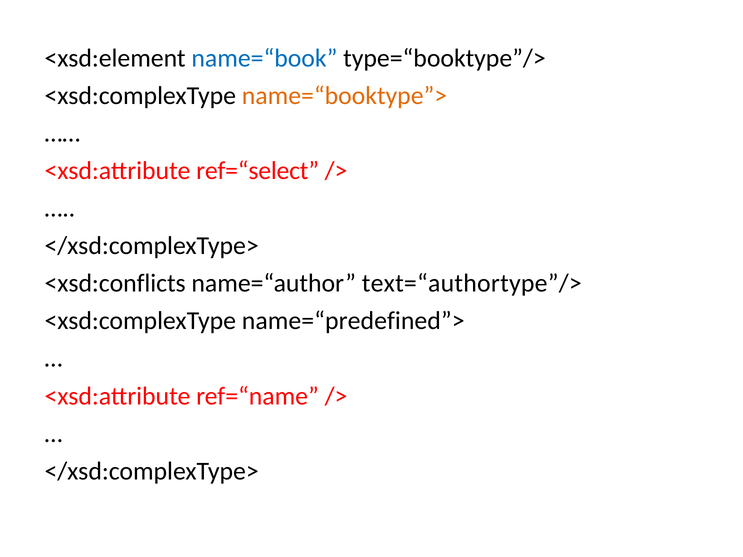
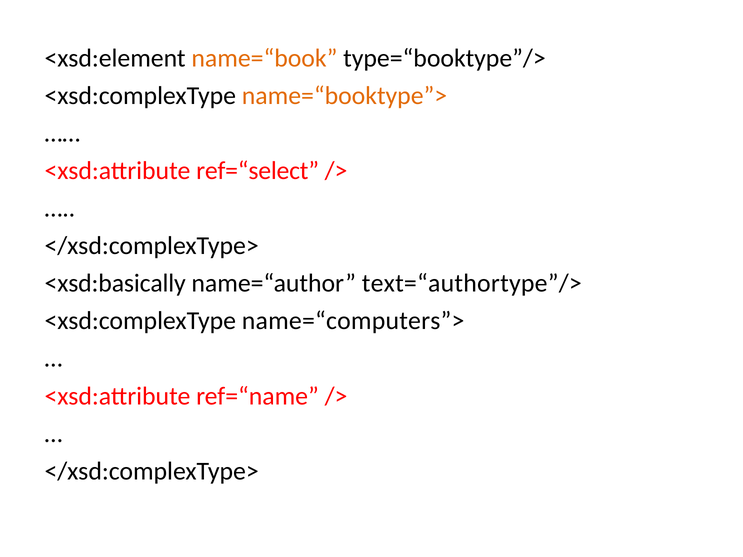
name=“book colour: blue -> orange
<xsd:conflicts: <xsd:conflicts -> <xsd:basically
name=“predefined”>: name=“predefined”> -> name=“computers”>
